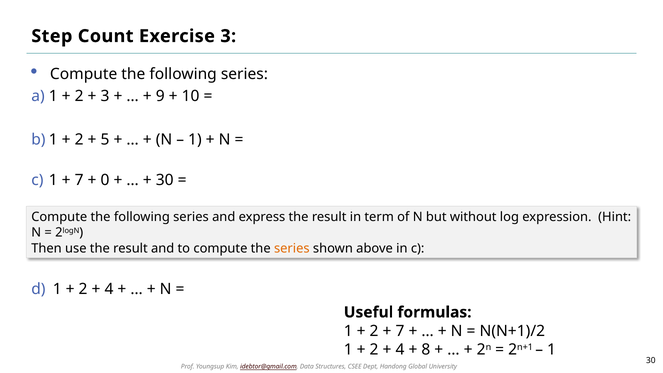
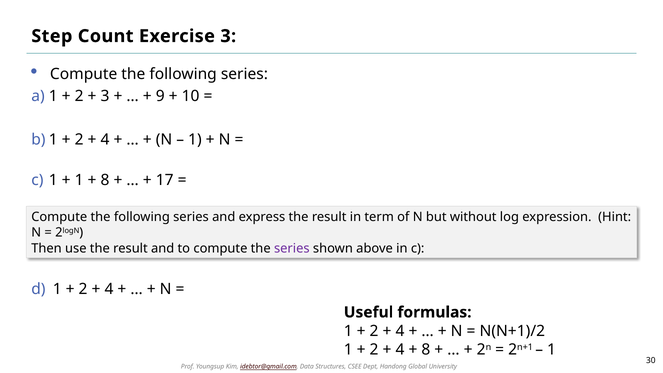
5 at (105, 140): 5 -> 4
7 at (79, 180): 7 -> 1
0 at (105, 180): 0 -> 8
30 at (165, 180): 30 -> 17
series at (292, 248) colour: orange -> purple
7 at (400, 331): 7 -> 4
